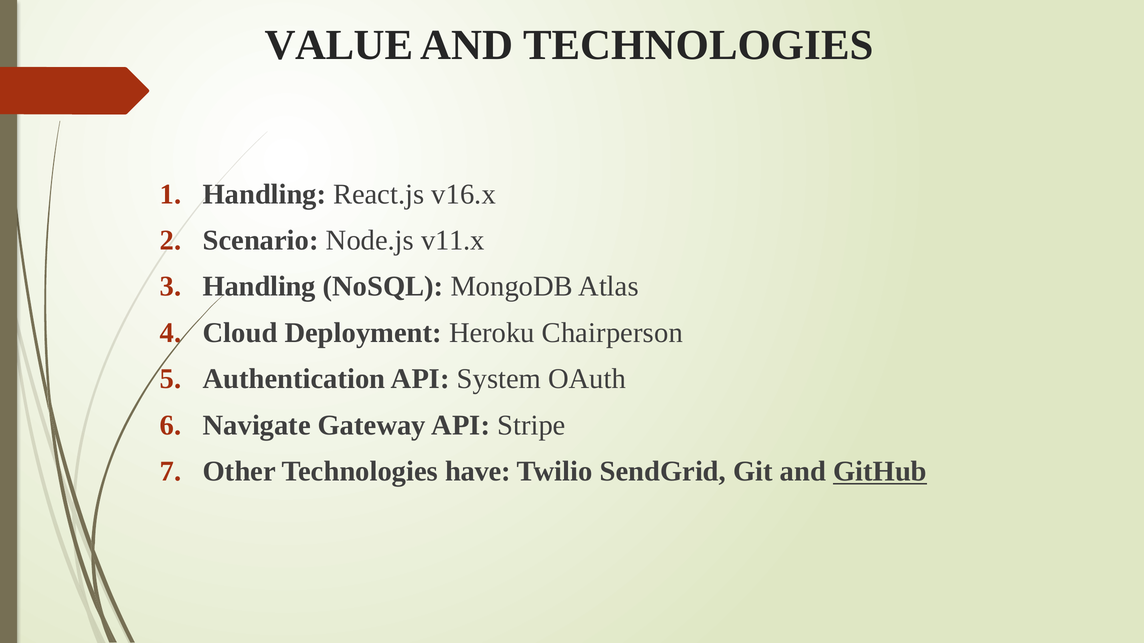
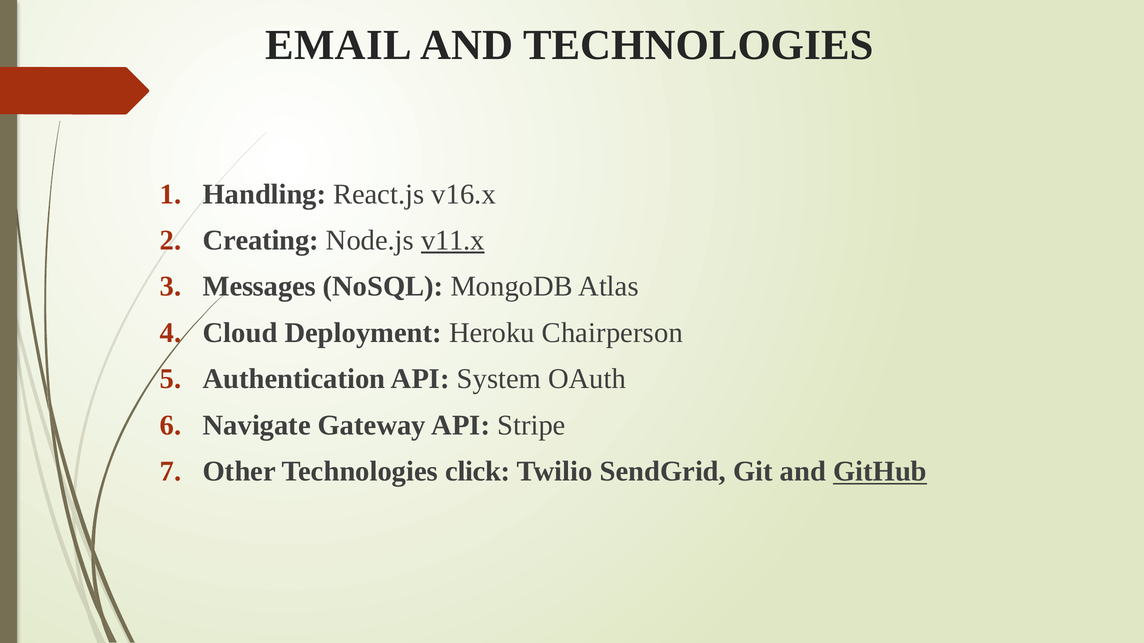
VALUE: VALUE -> EMAIL
Scenario: Scenario -> Creating
v11.x underline: none -> present
Handling at (259, 287): Handling -> Messages
have: have -> click
